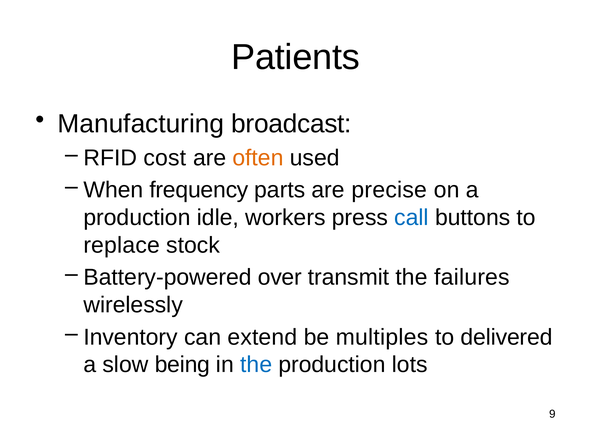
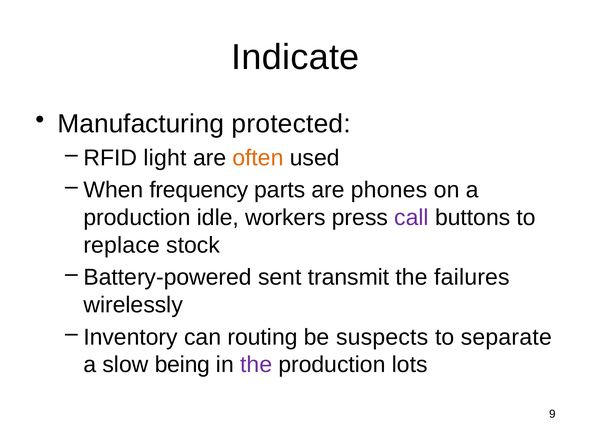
Patients: Patients -> Indicate
broadcast: broadcast -> protected
cost: cost -> light
precise: precise -> phones
call colour: blue -> purple
over: over -> sent
extend: extend -> routing
multiples: multiples -> suspects
delivered: delivered -> separate
the at (256, 365) colour: blue -> purple
